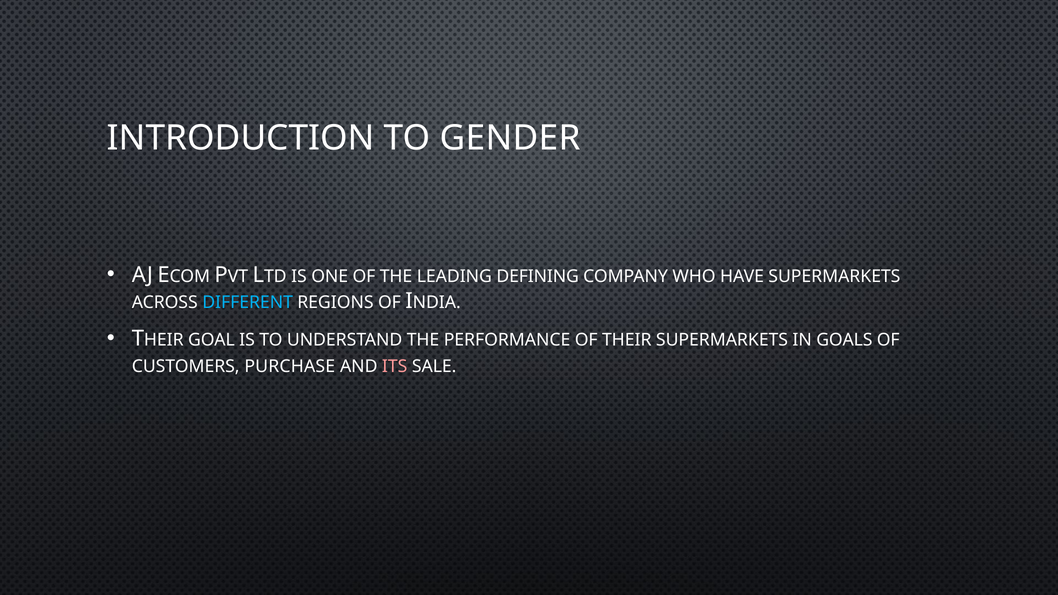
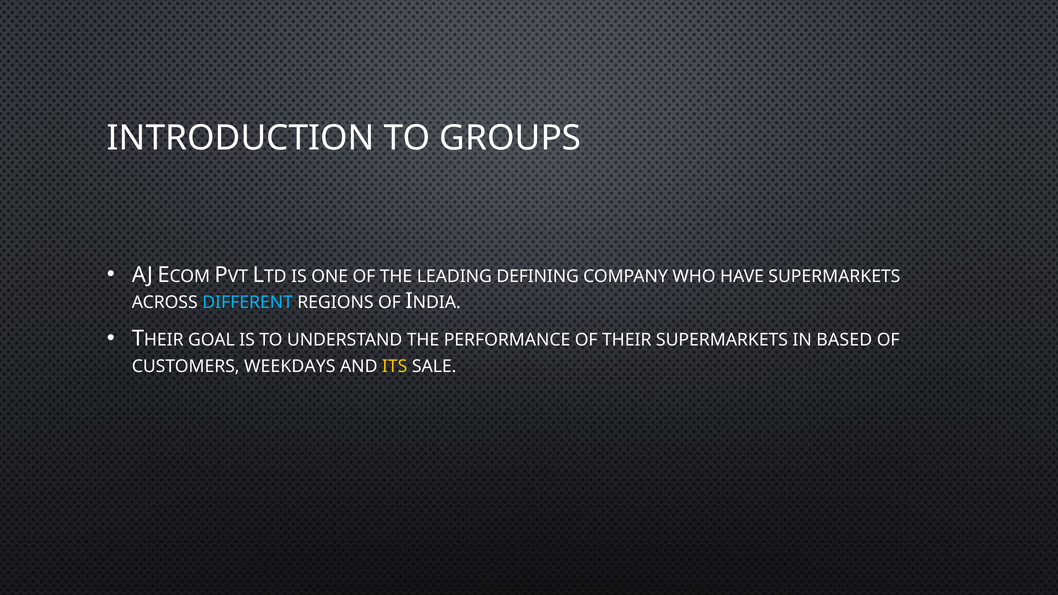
GENDER: GENDER -> GROUPS
GOALS: GOALS -> BASED
PURCHASE: PURCHASE -> WEEKDAYS
ITS colour: pink -> yellow
